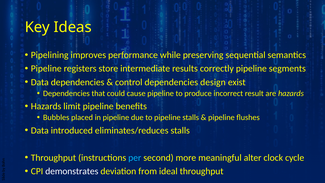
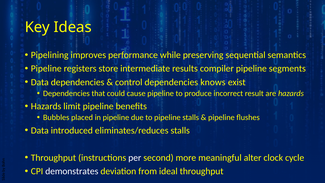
correctly: correctly -> compiler
design: design -> knows
per colour: light blue -> white
